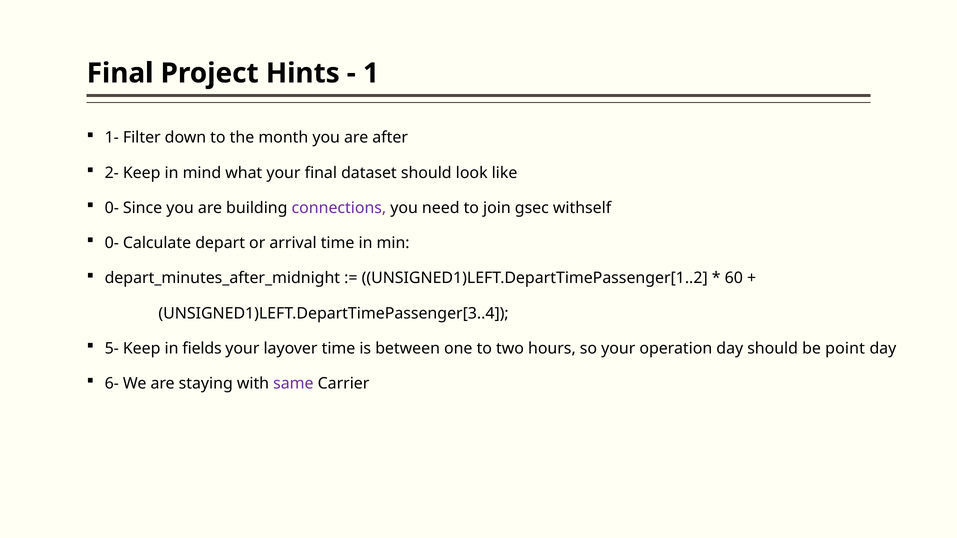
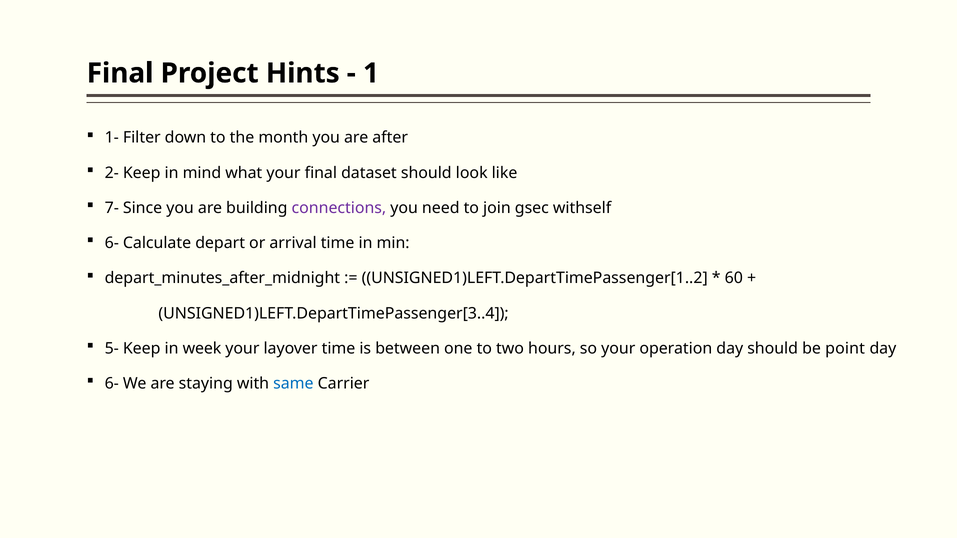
0- at (112, 208): 0- -> 7-
0- at (112, 243): 0- -> 6-
fields: fields -> week
same colour: purple -> blue
